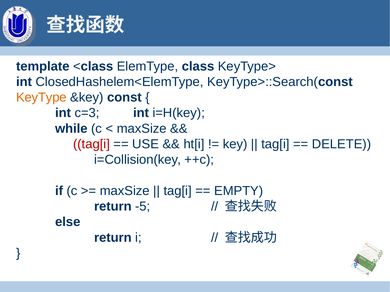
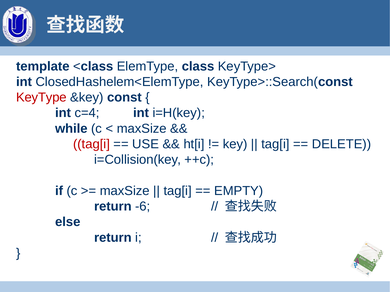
KeyType colour: orange -> red
c=3: c=3 -> c=4
-5: -5 -> -6
